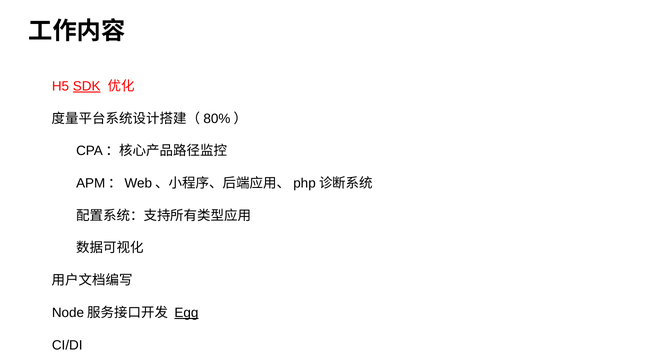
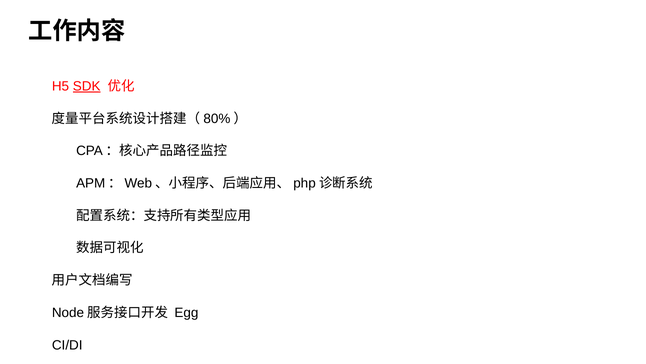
Egg underline: present -> none
